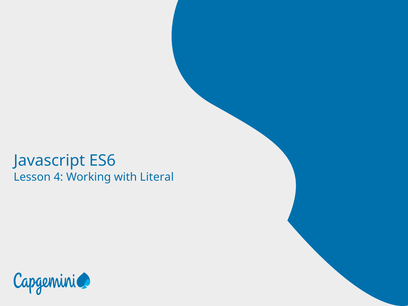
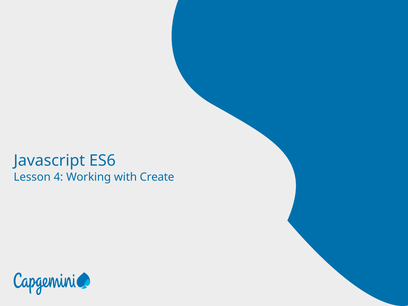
Literal: Literal -> Create
